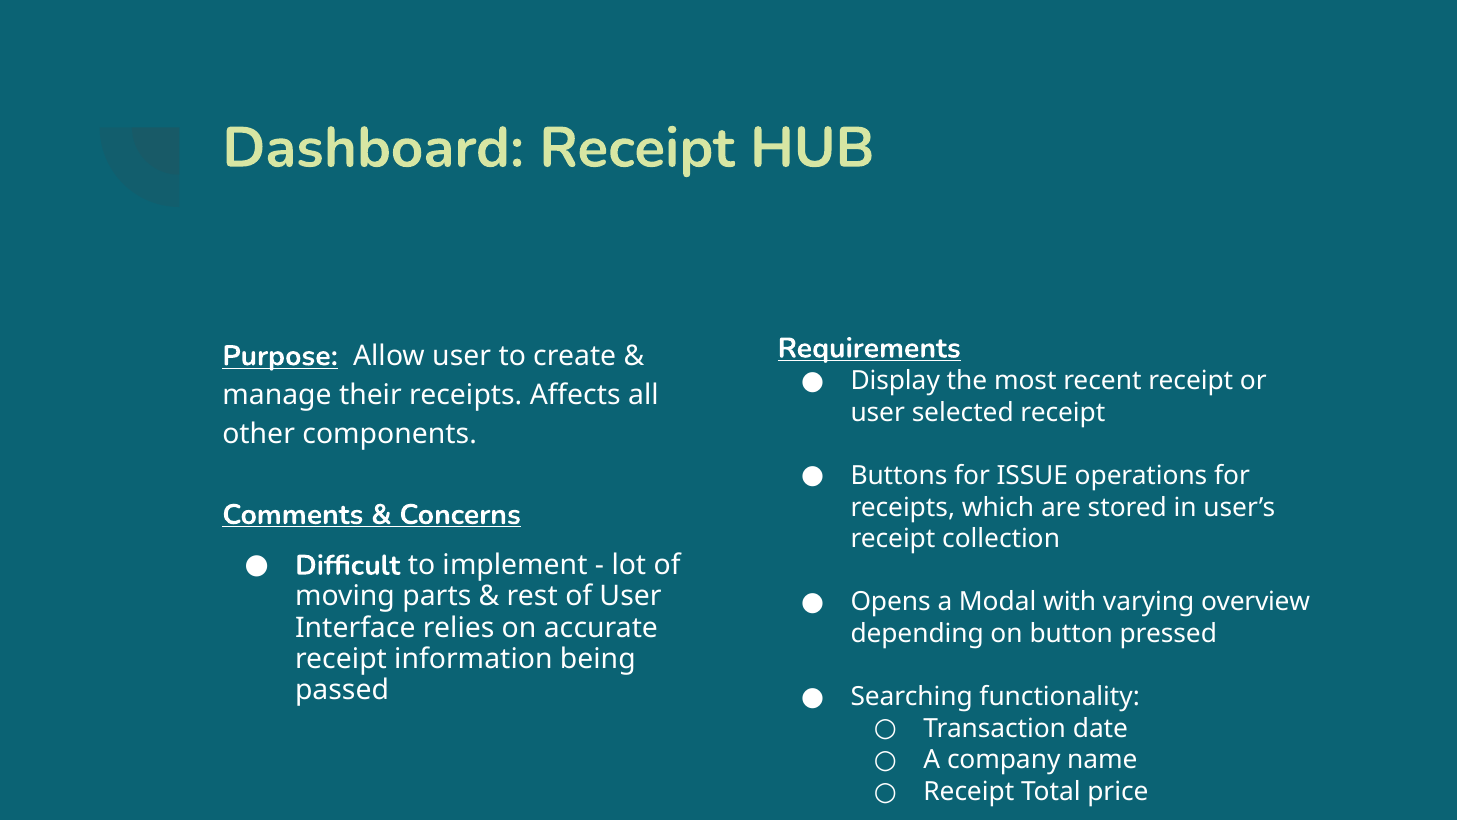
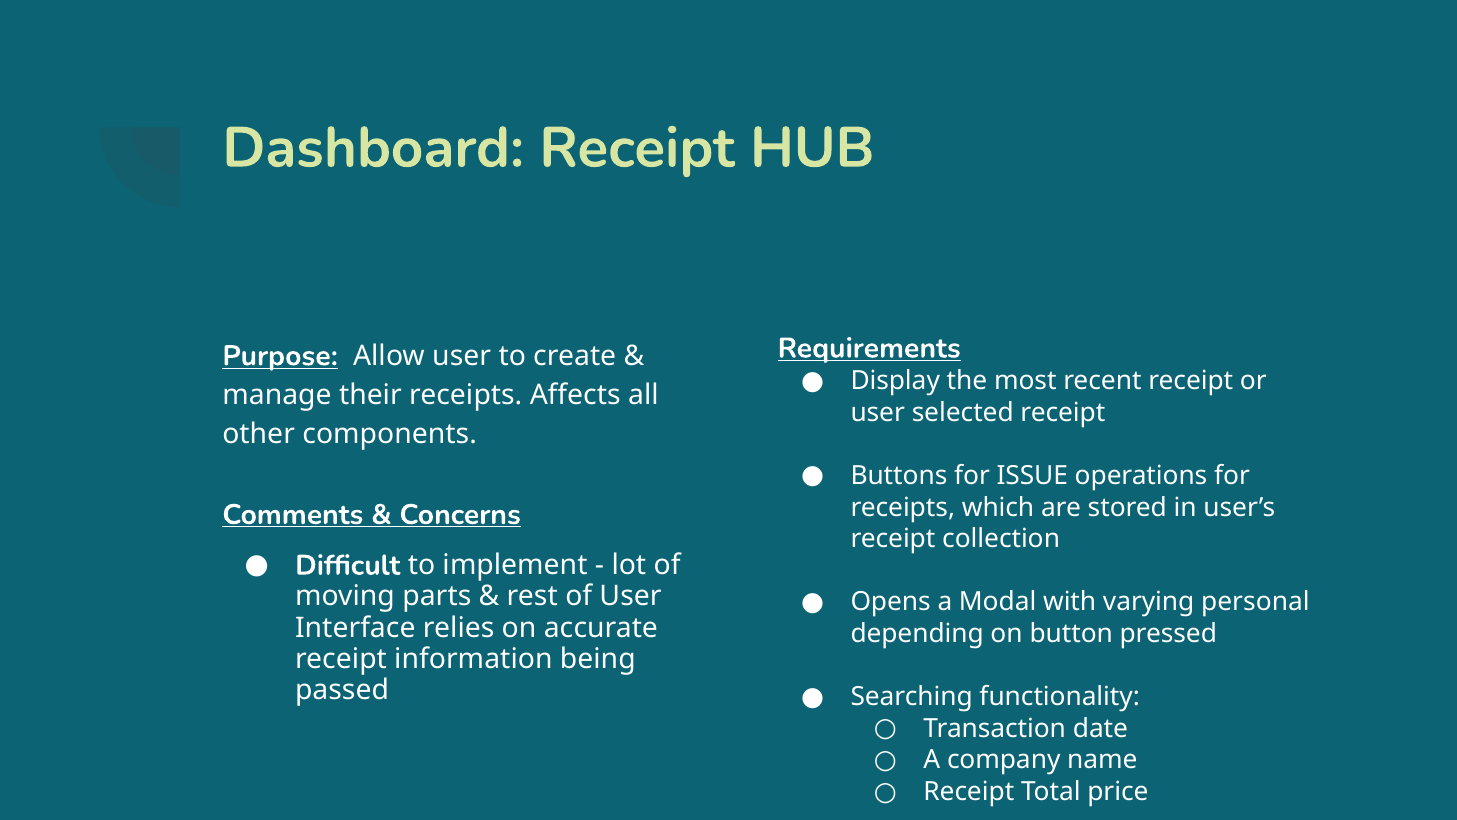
overview: overview -> personal
